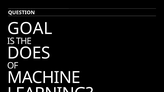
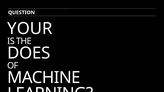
GOAL: GOAL -> YOUR
